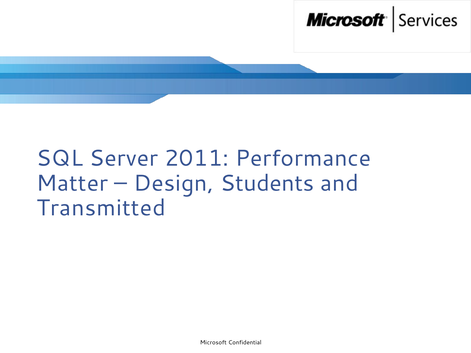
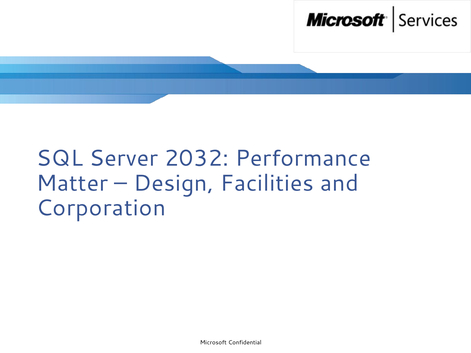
2011: 2011 -> 2032
Students: Students -> Facilities
Transmitted: Transmitted -> Corporation
